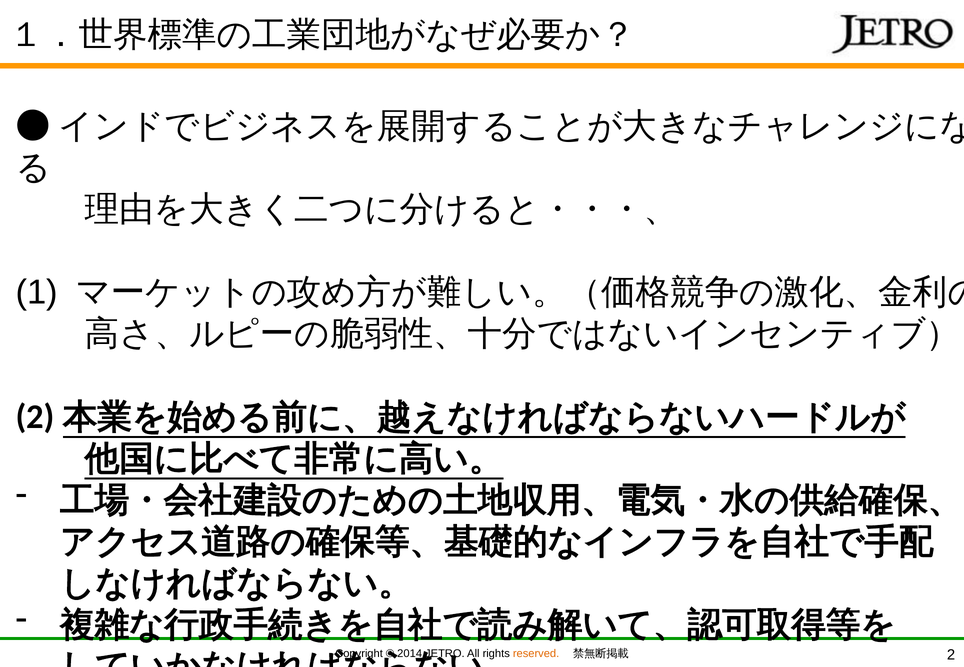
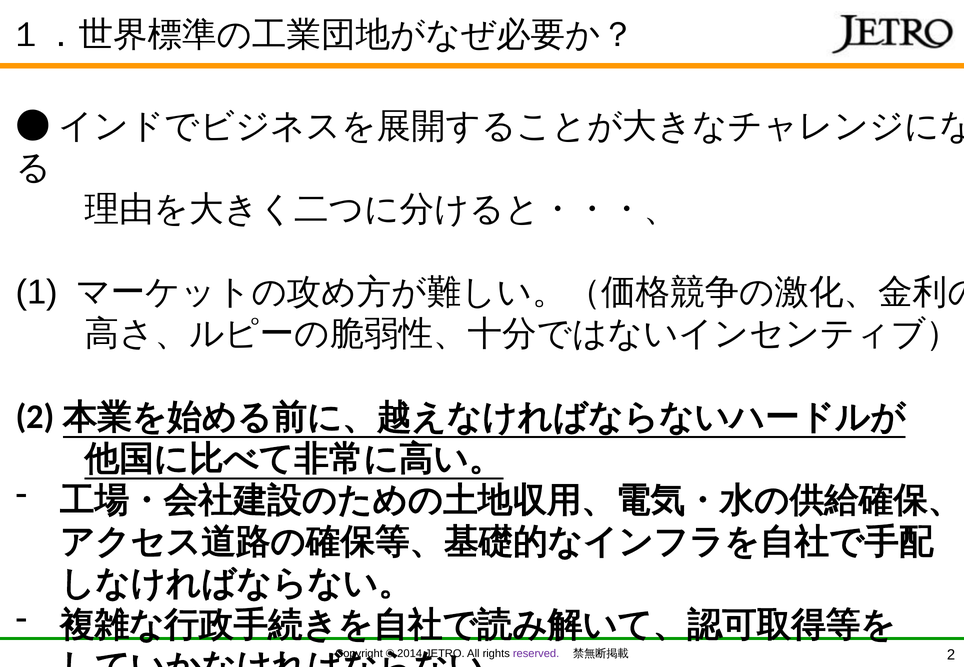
reserved colour: orange -> purple
